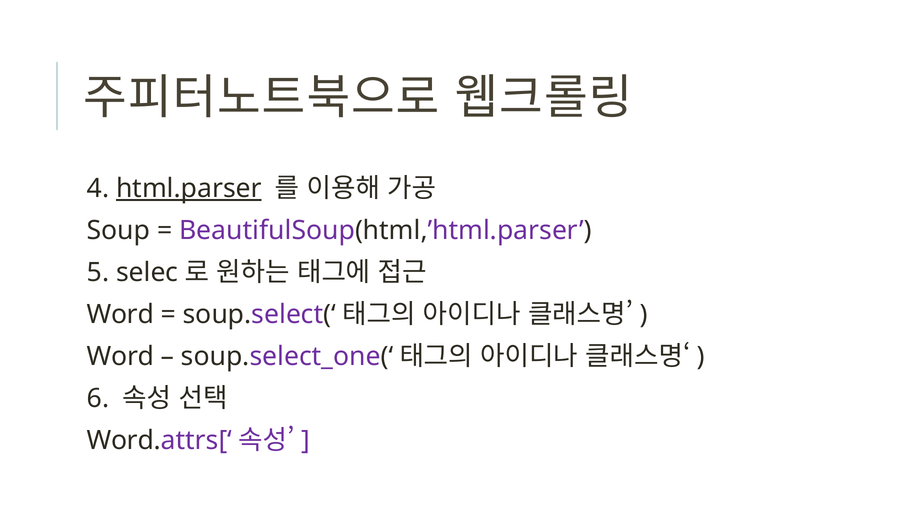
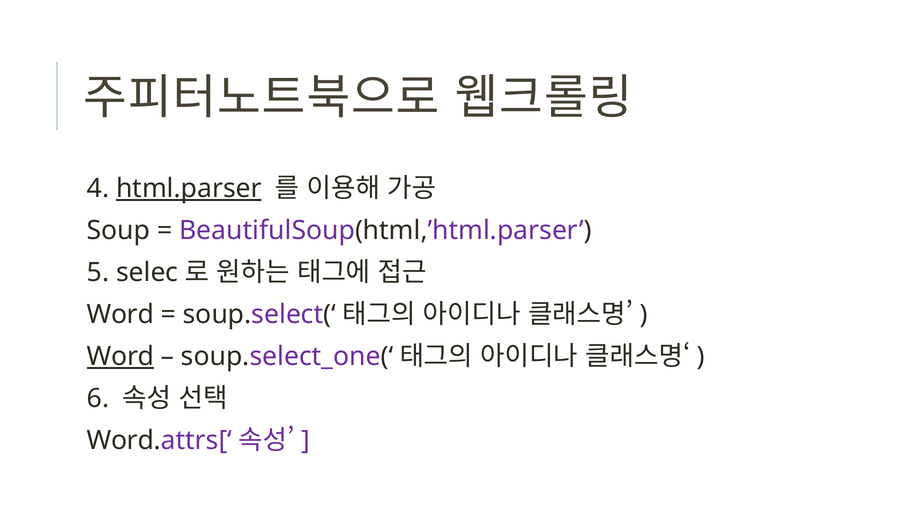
Word at (121, 357) underline: none -> present
